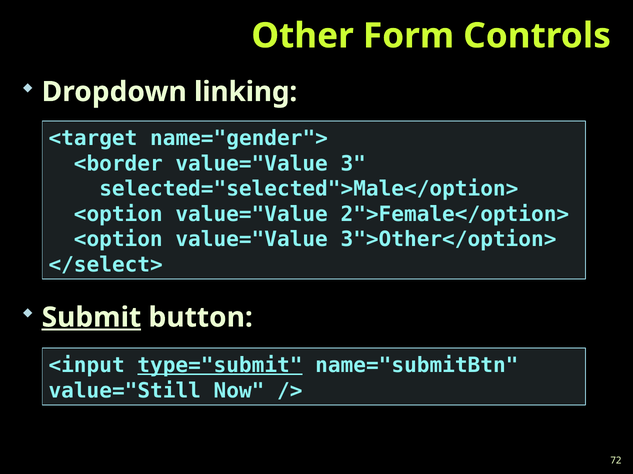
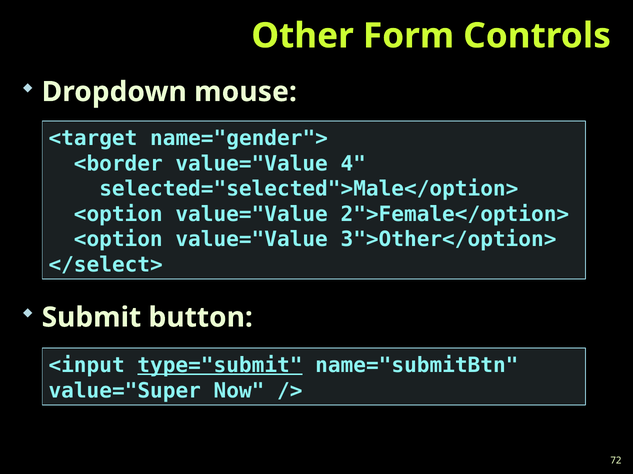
linking: linking -> mouse
3: 3 -> 4
Submit underline: present -> none
value="Still: value="Still -> value="Super
